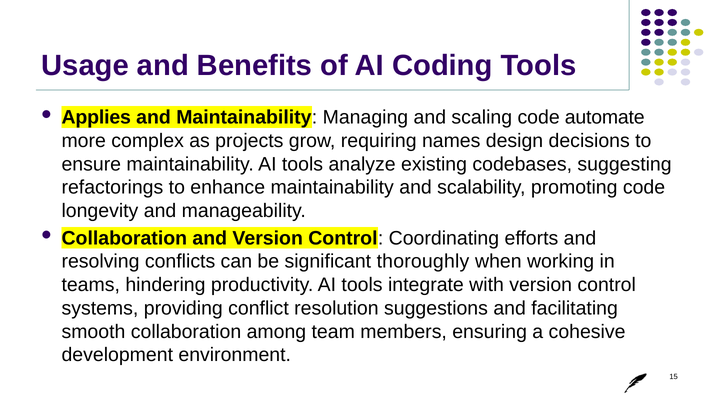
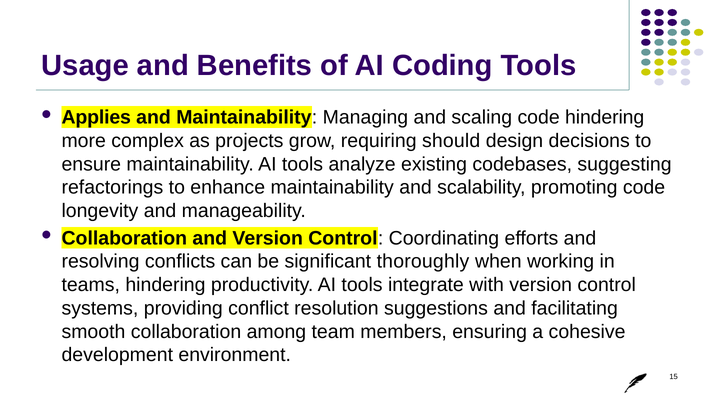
code automate: automate -> hindering
names: names -> should
